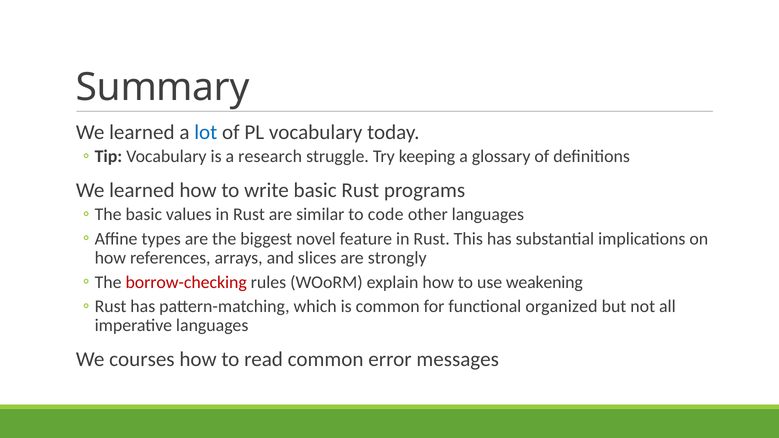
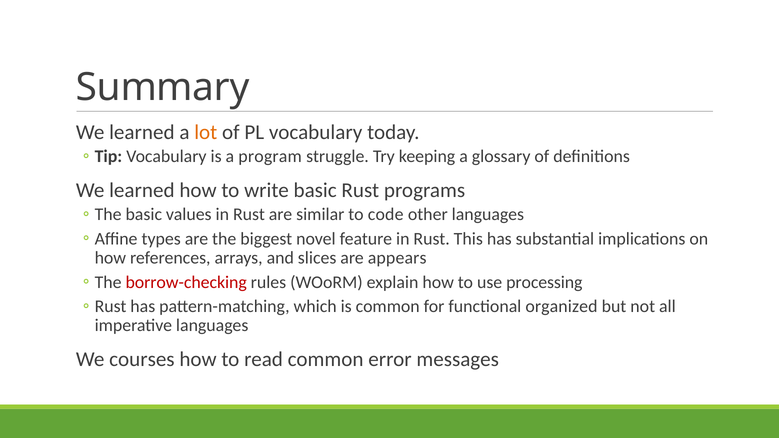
lot colour: blue -> orange
research: research -> program
strongly: strongly -> appears
weakening: weakening -> processing
